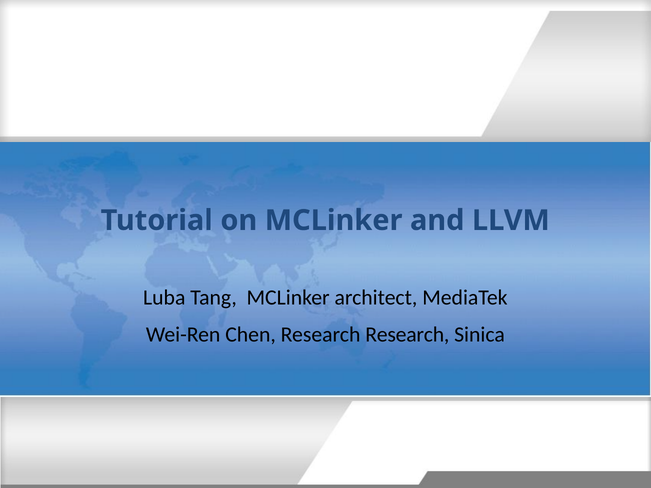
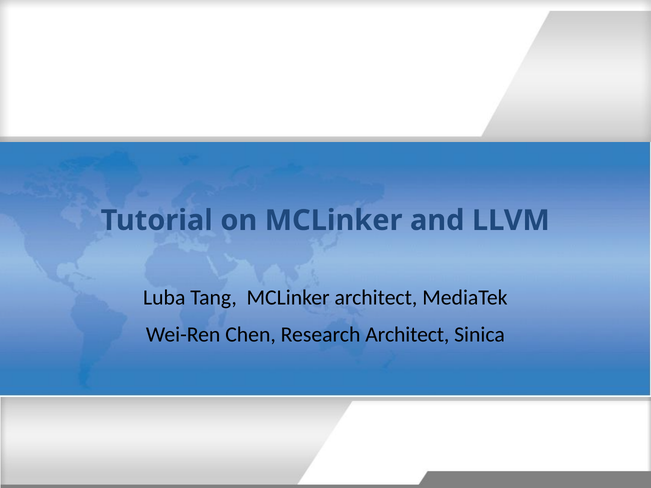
Research Research: Research -> Architect
